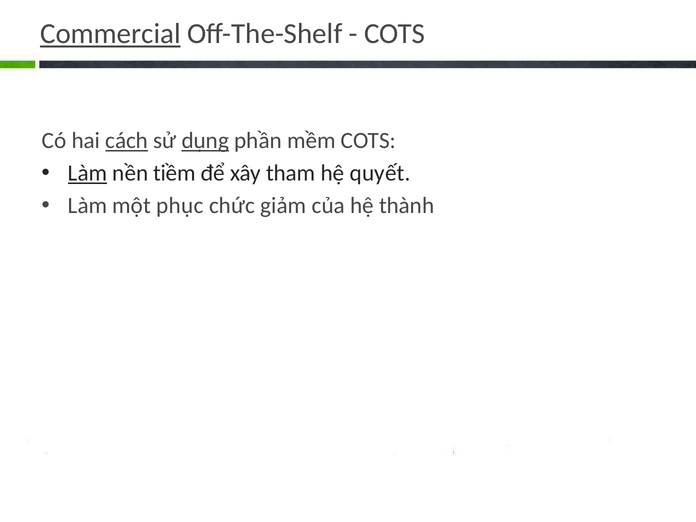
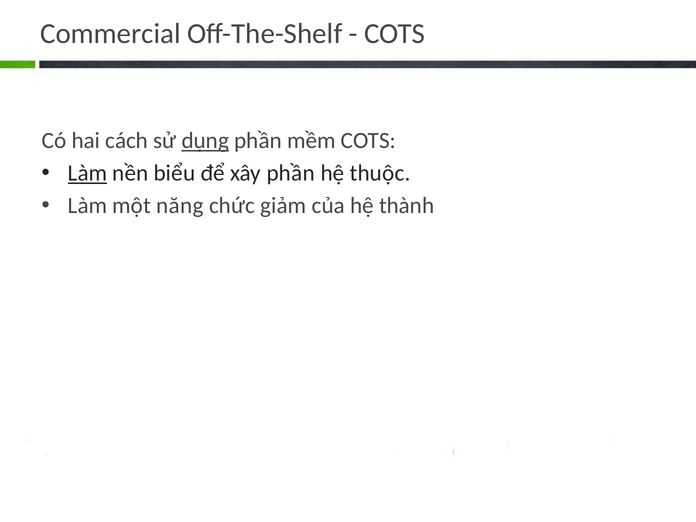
Commercial underline: present -> none
cách underline: present -> none
tiềm: tiềm -> biểu
xây tham: tham -> phần
quyết: quyết -> thuộc
phục: phục -> năng
